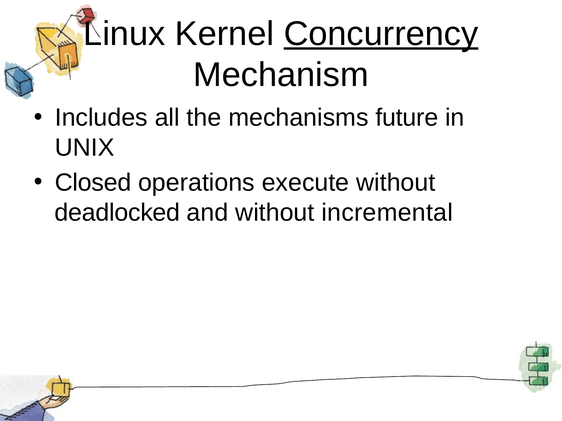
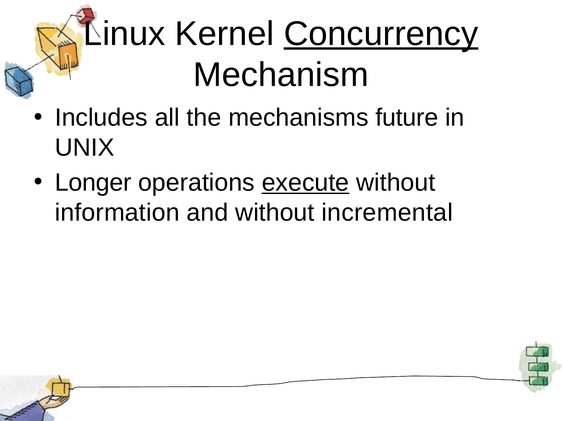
Closed: Closed -> Longer
execute underline: none -> present
deadlocked: deadlocked -> information
